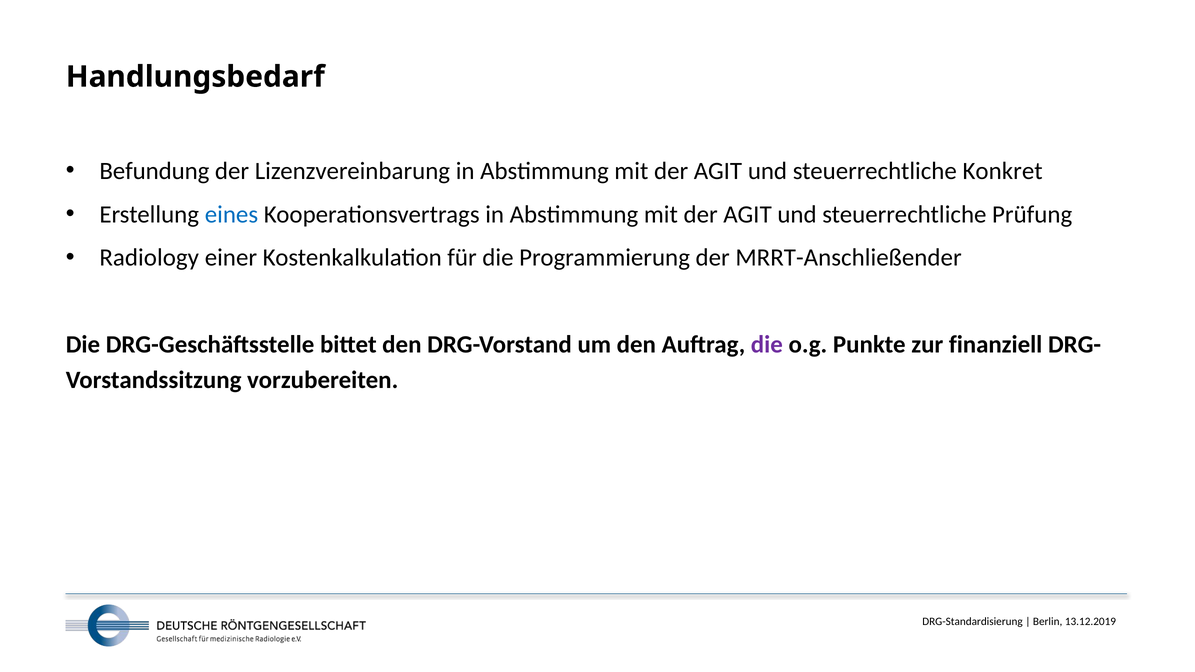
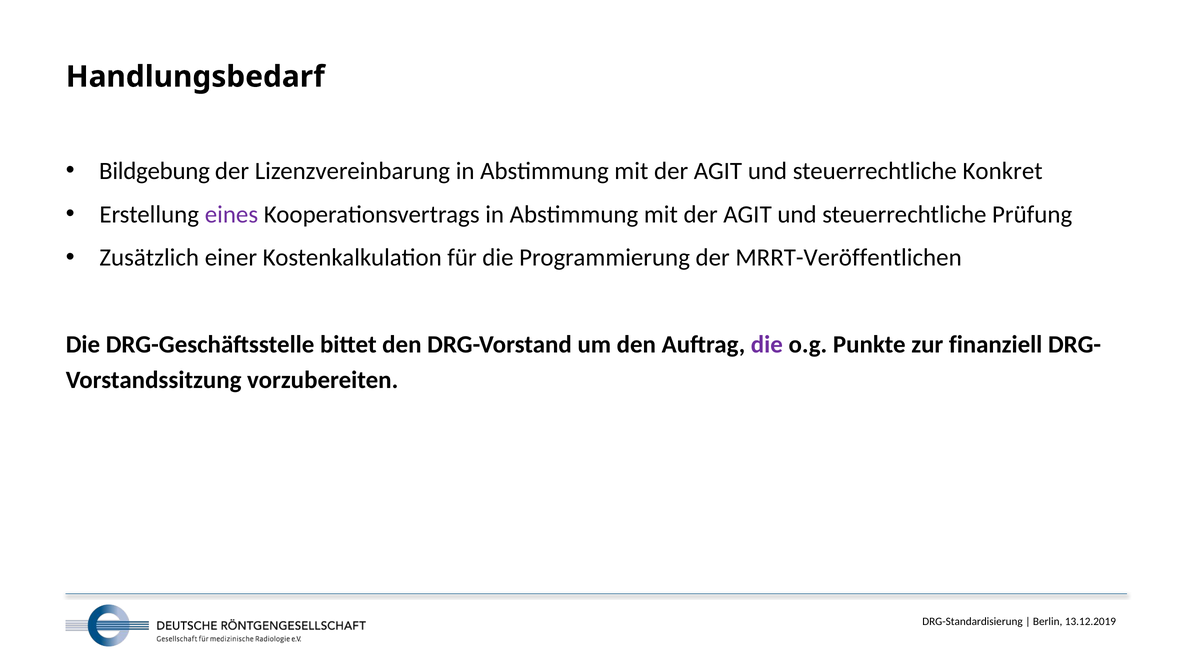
Befundung: Befundung -> Bildgebung
eines colour: blue -> purple
Radiology: Radiology -> Zusätzlich
MRRT-Anschließender: MRRT-Anschließender -> MRRT-Veröffentlichen
